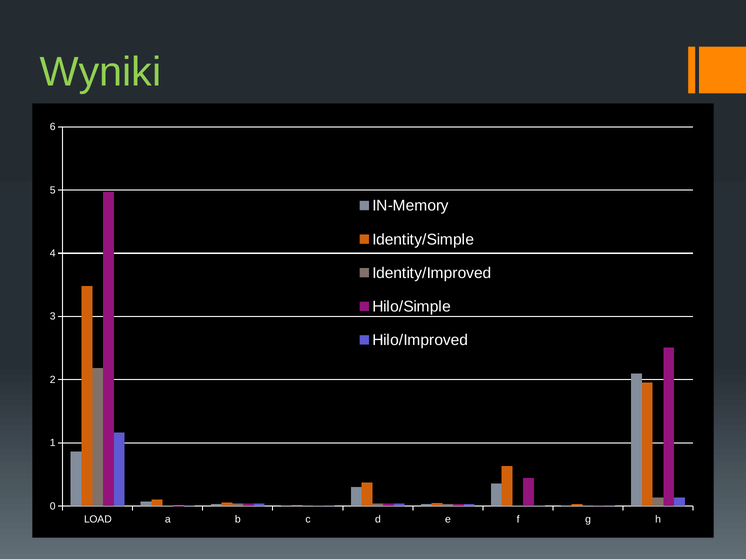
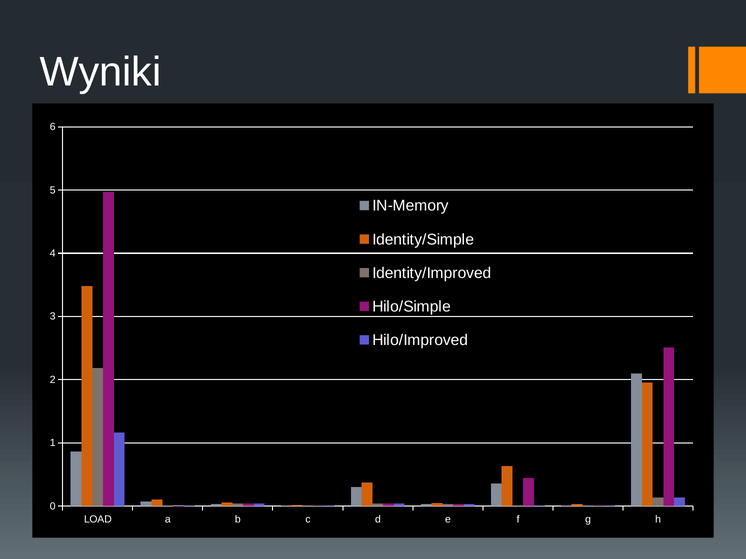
Wyniki colour: light green -> white
